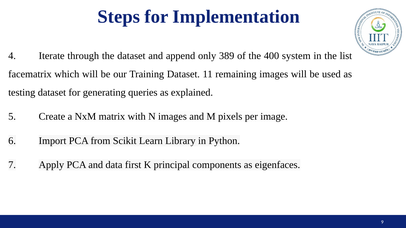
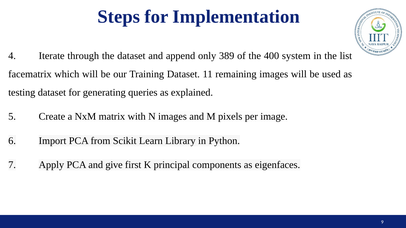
data: data -> give
